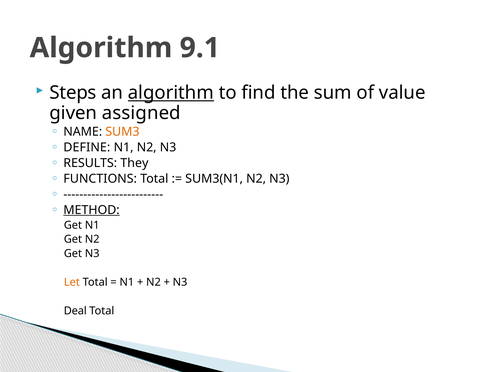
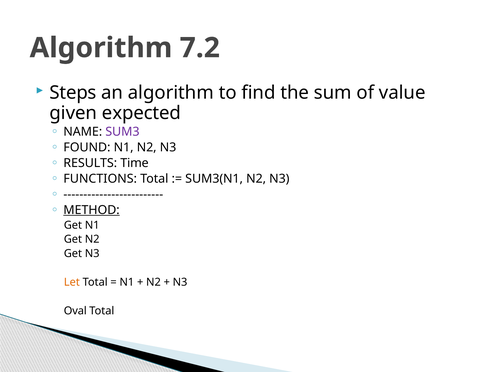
9.1: 9.1 -> 7.2
algorithm at (171, 93) underline: present -> none
assigned: assigned -> expected
SUM3 colour: orange -> purple
DEFINE: DEFINE -> FOUND
They: They -> Time
Deal: Deal -> Oval
